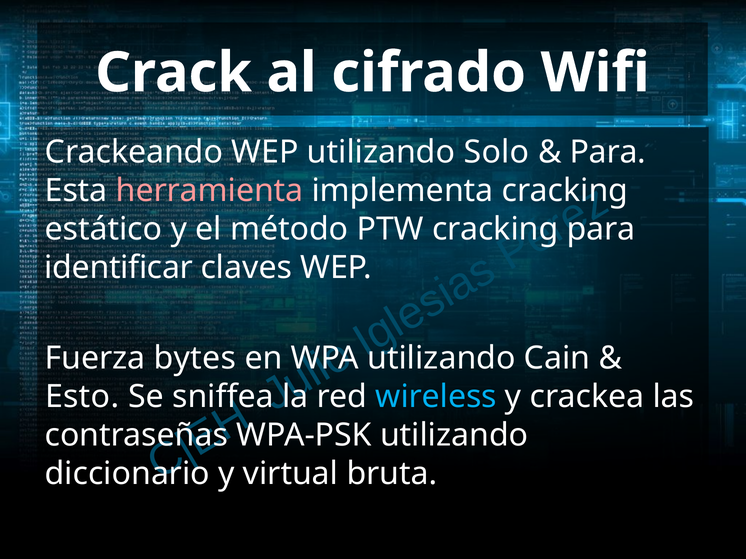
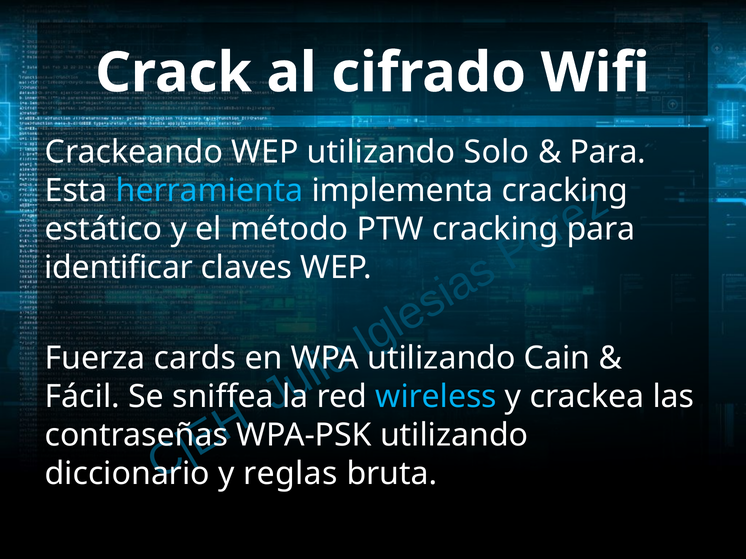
herramienta colour: pink -> light blue
bytes: bytes -> cards
Esto: Esto -> Fácil
virtual: virtual -> reglas
